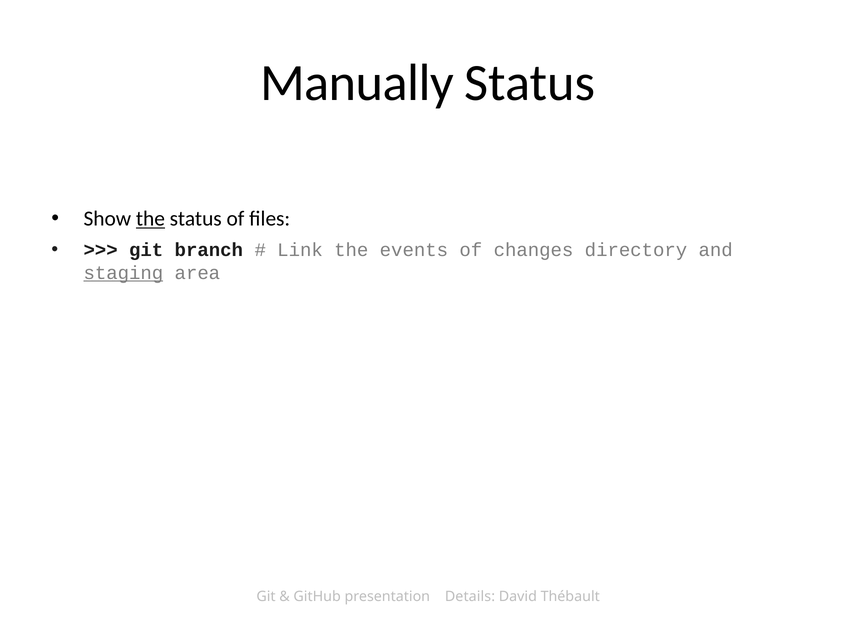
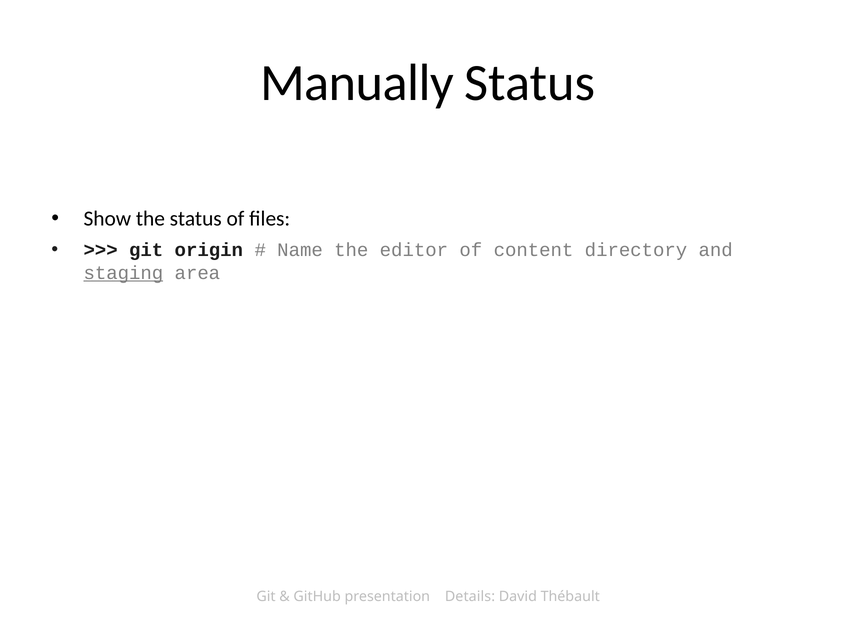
the at (150, 219) underline: present -> none
branch: branch -> origin
Link: Link -> Name
events: events -> editor
changes: changes -> content
